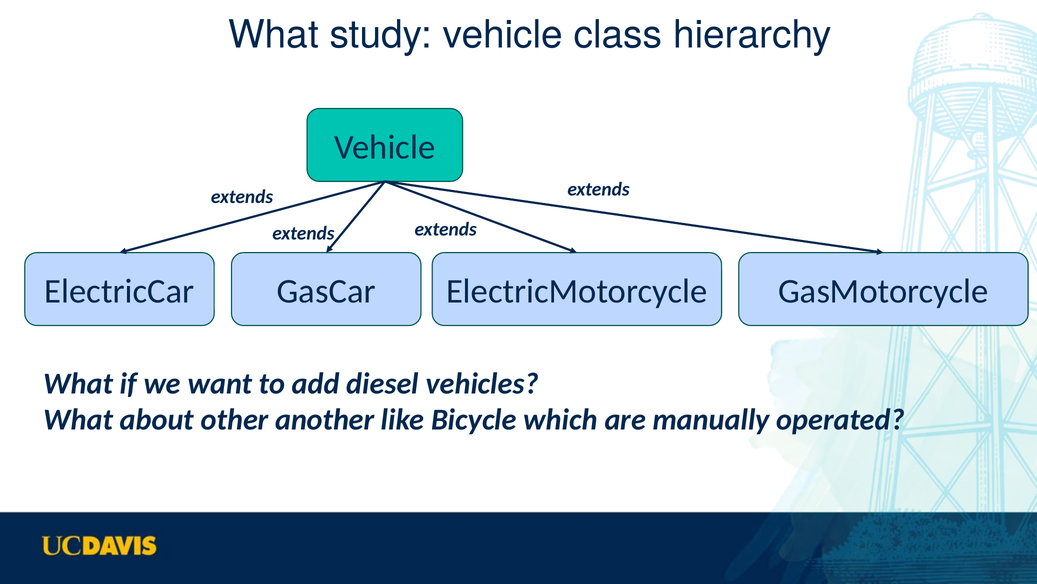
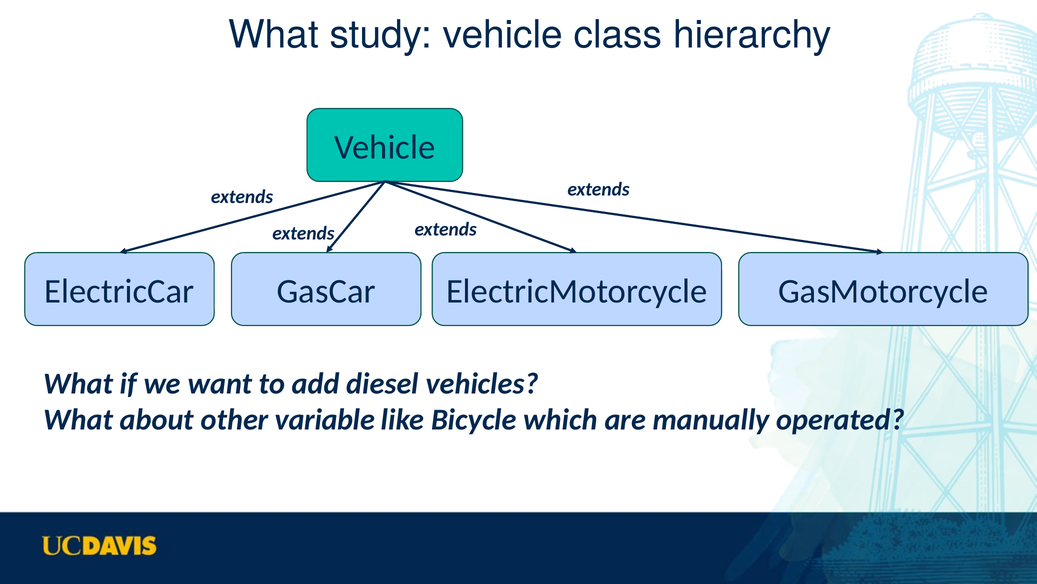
another: another -> variable
